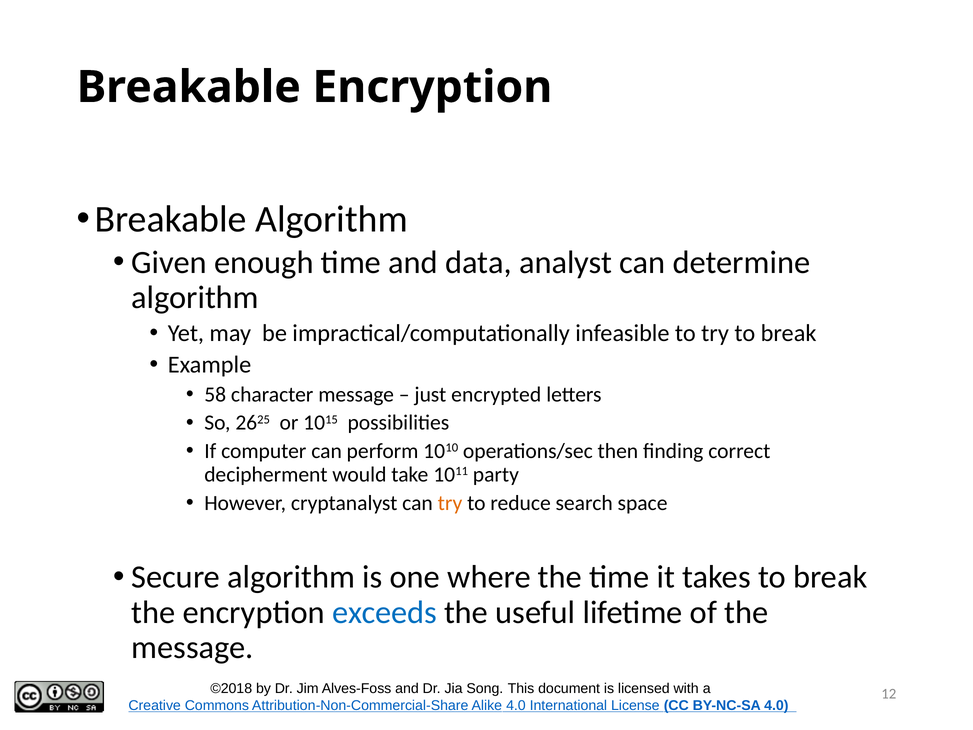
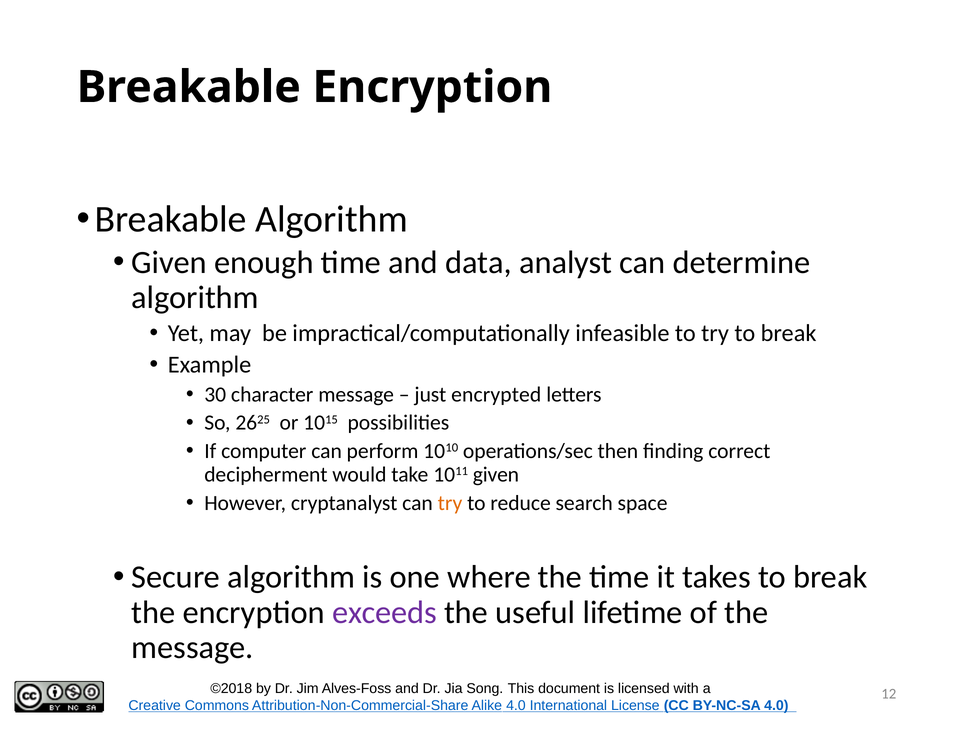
58: 58 -> 30
1011 party: party -> given
exceeds colour: blue -> purple
